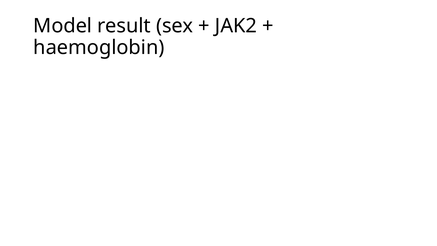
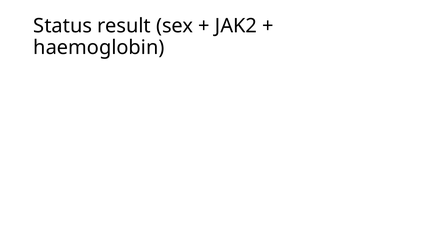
Model: Model -> Status
